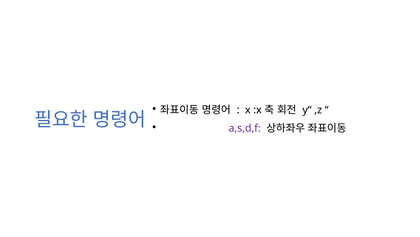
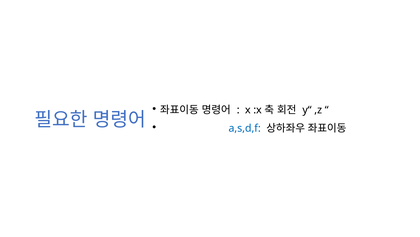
a,s,d,f colour: purple -> blue
